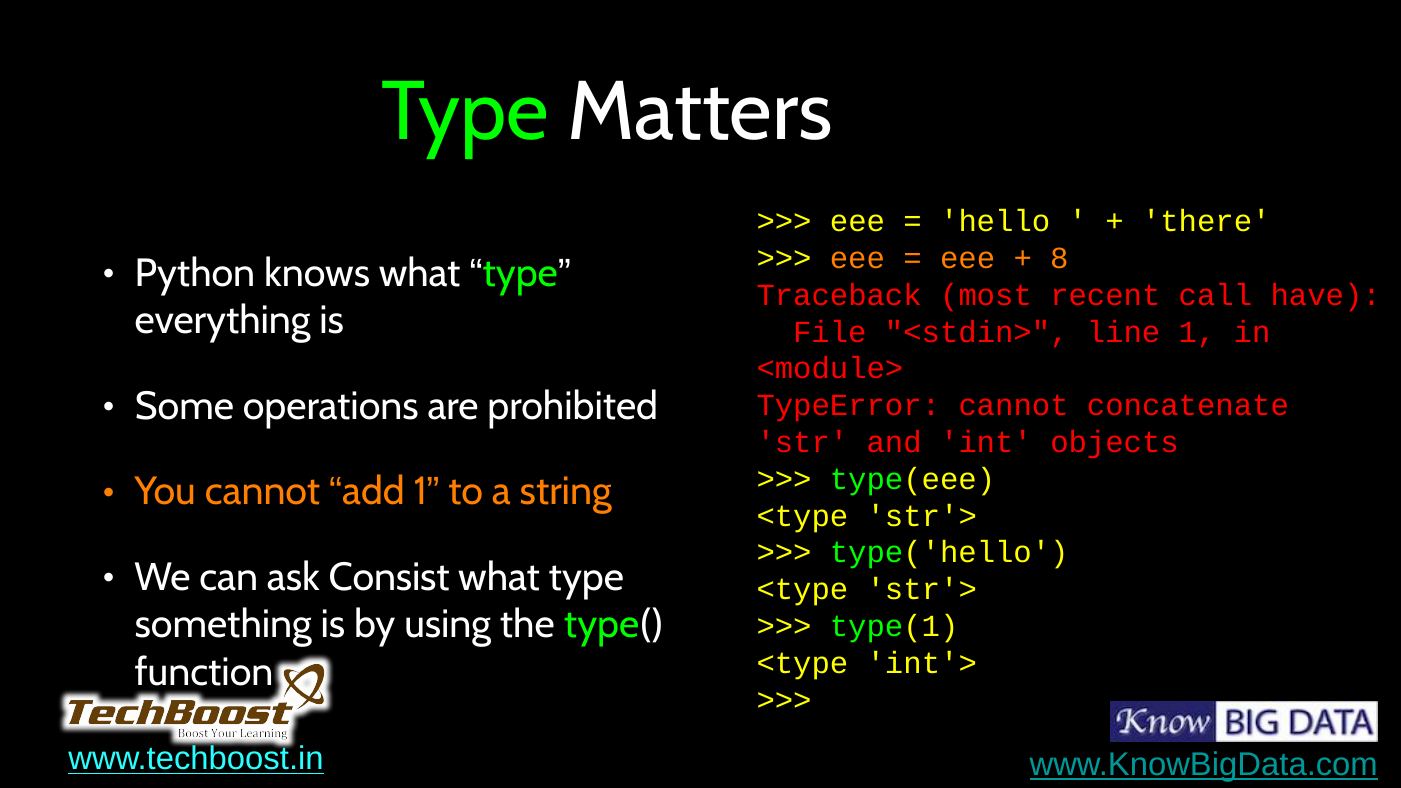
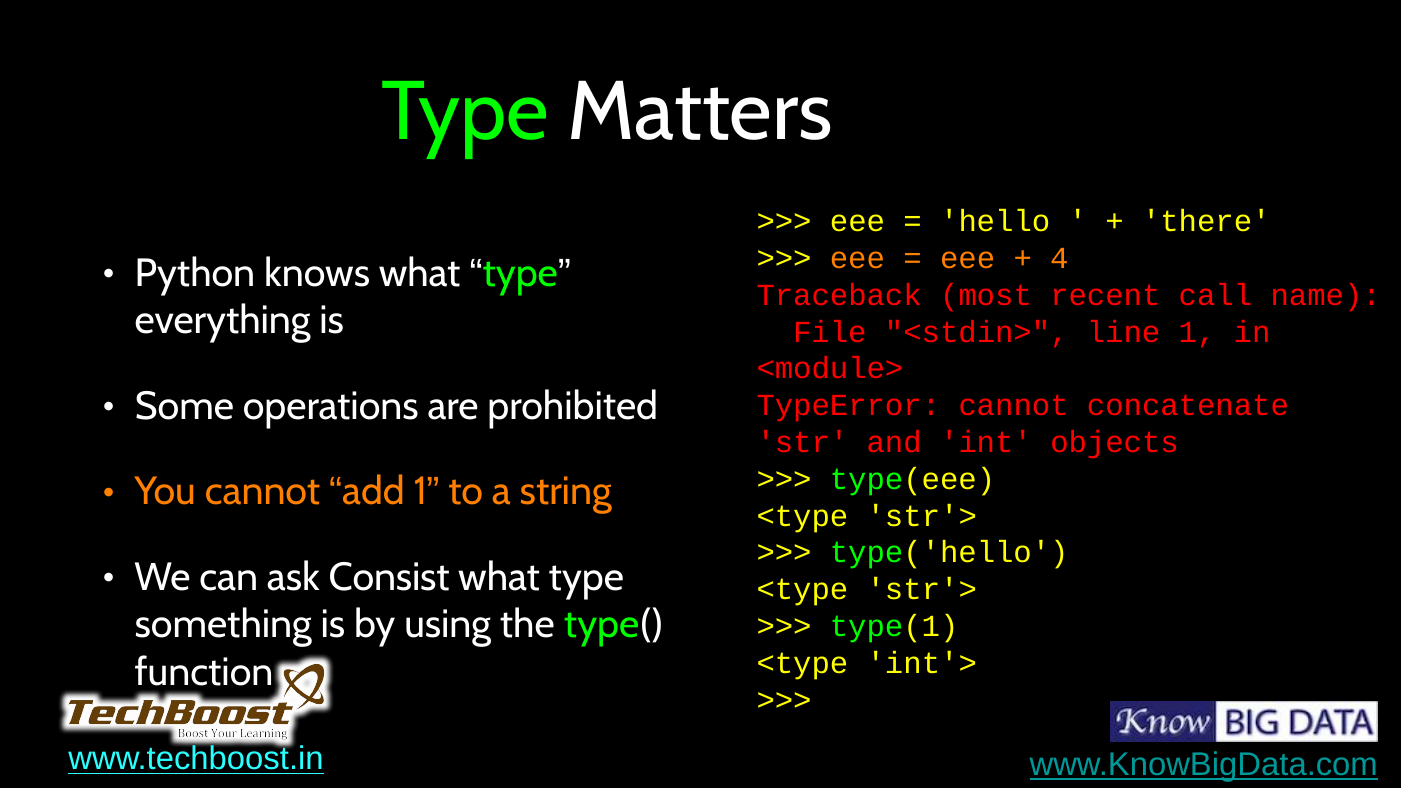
8: 8 -> 4
have: have -> name
